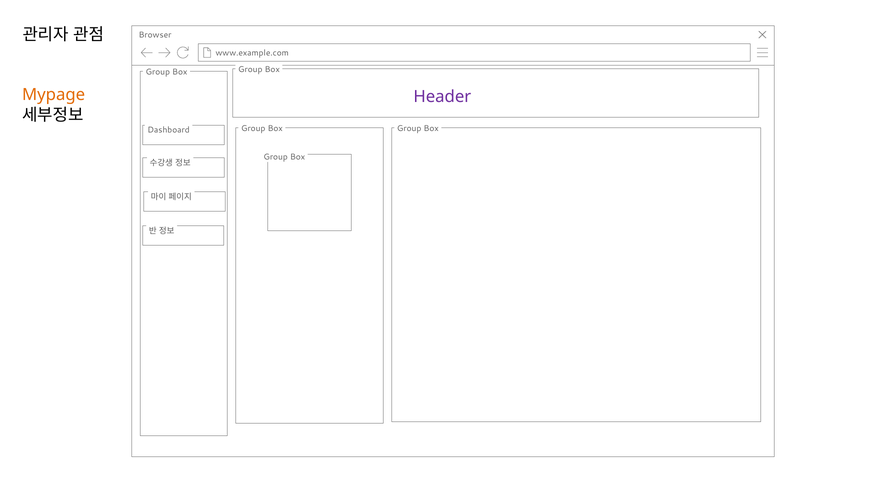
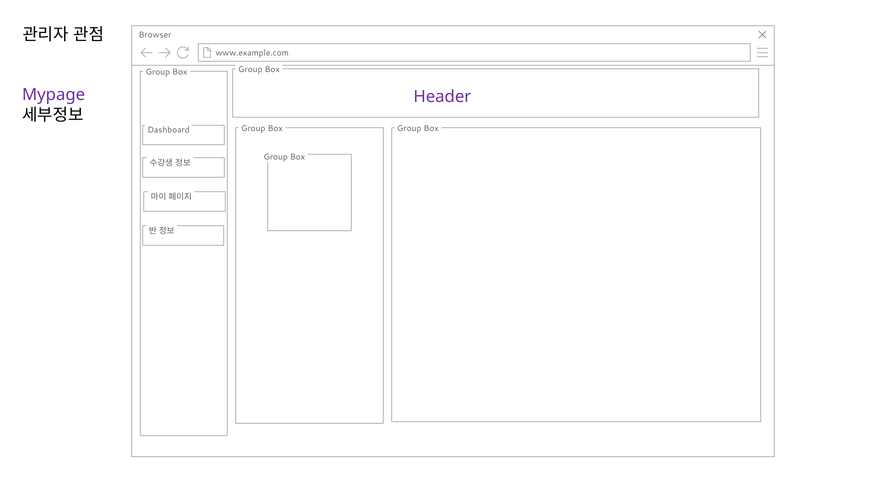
Mypage colour: orange -> purple
